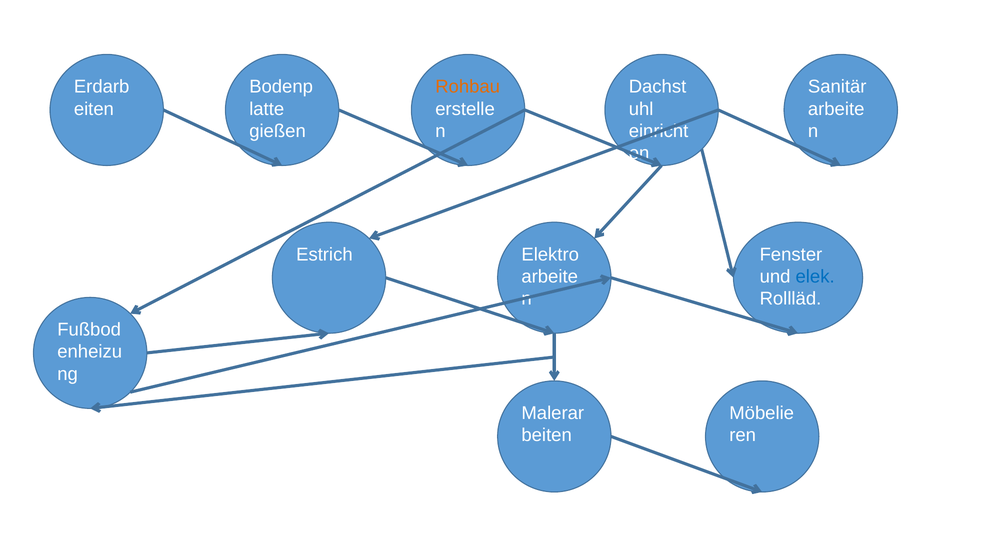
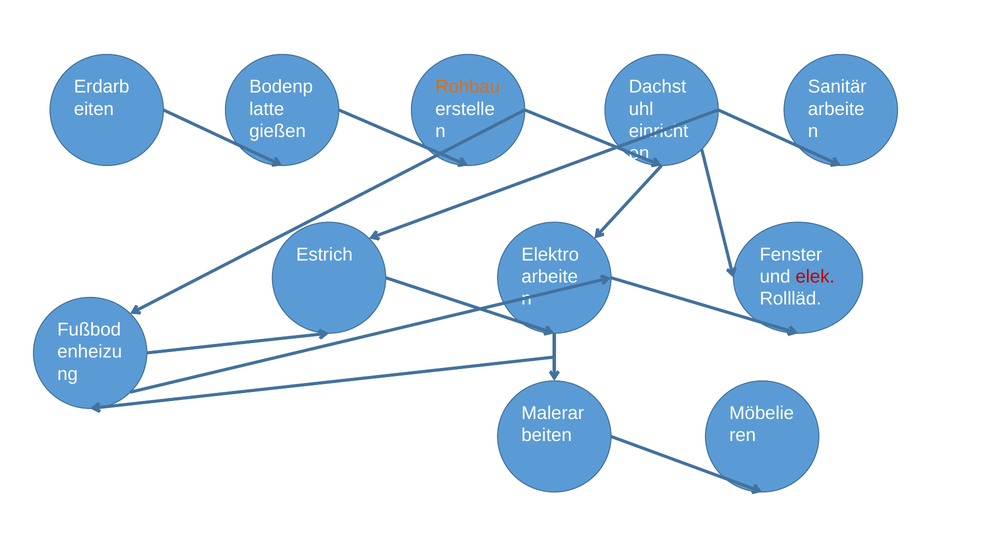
elek colour: blue -> red
